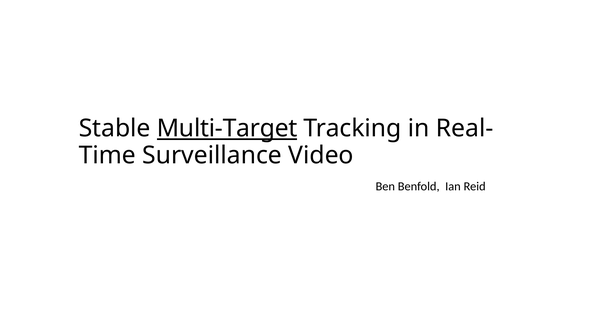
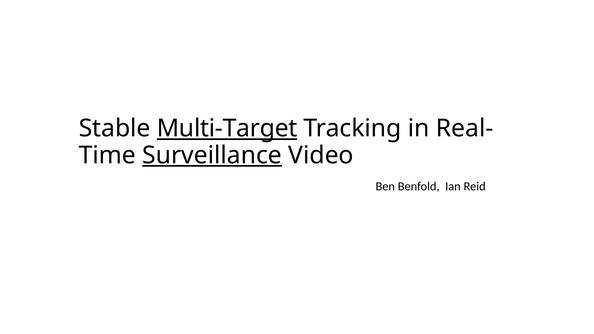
Surveillance underline: none -> present
